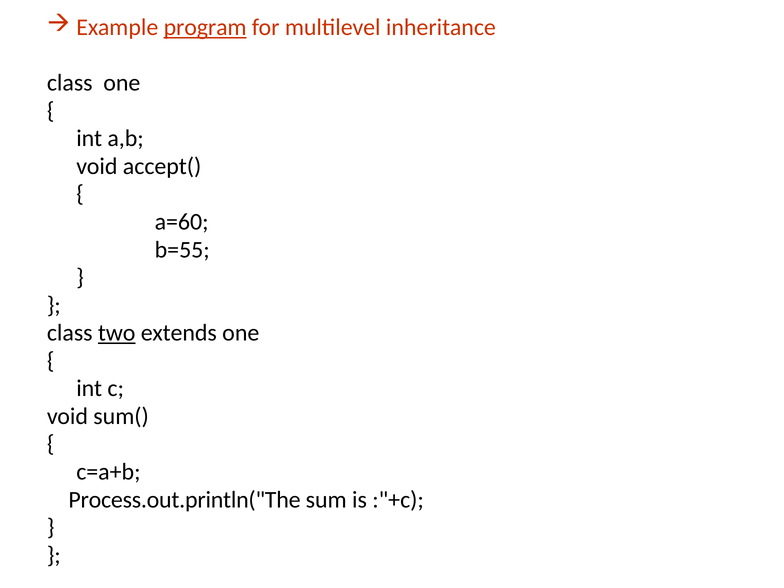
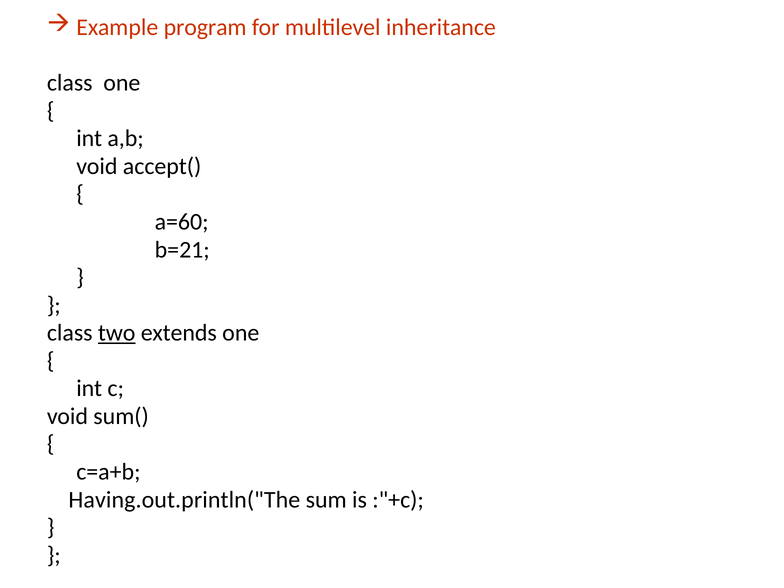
program underline: present -> none
b=55: b=55 -> b=21
Process.out.println("The: Process.out.println("The -> Having.out.println("The
